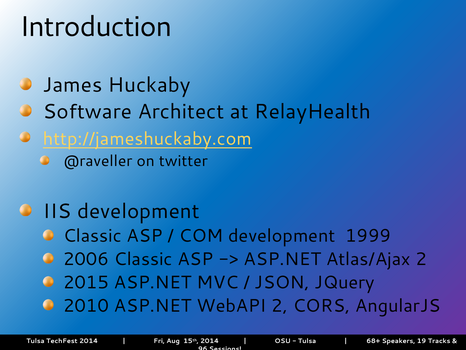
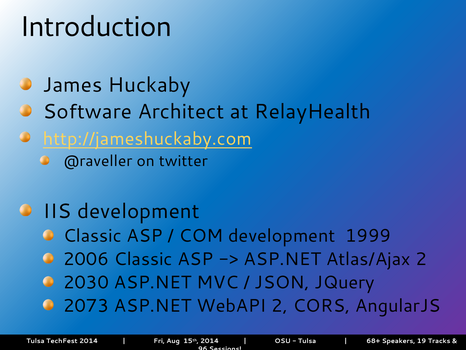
2015: 2015 -> 2030
2010: 2010 -> 2073
